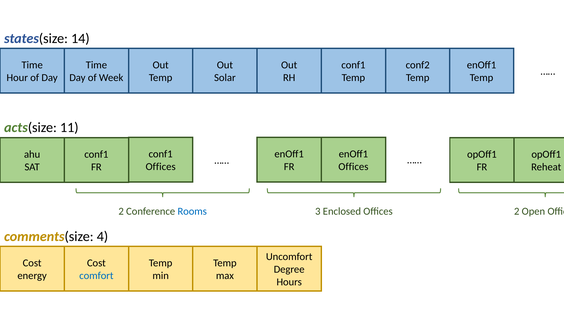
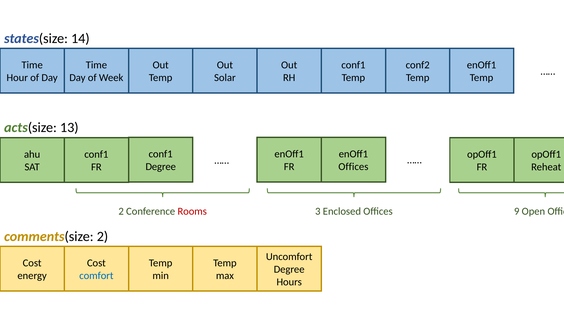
11: 11 -> 13
Offices at (161, 167): Offices -> Degree
Rooms colour: blue -> red
Offices 2: 2 -> 9
comments(size 4: 4 -> 2
